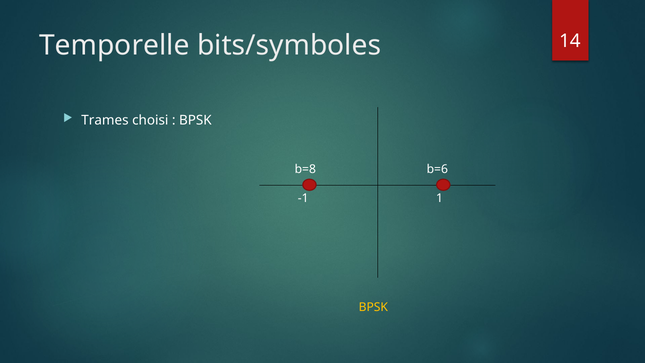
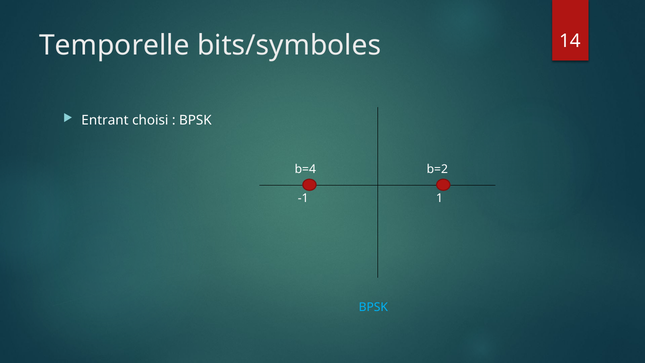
Trames: Trames -> Entrant
b=8: b=8 -> b=4
b=6: b=6 -> b=2
BPSK at (373, 307) colour: yellow -> light blue
